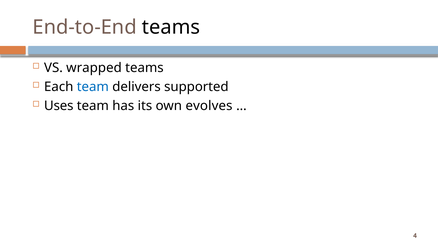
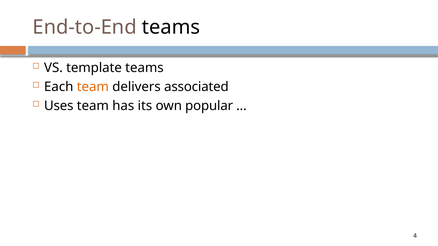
wrapped: wrapped -> template
team at (93, 87) colour: blue -> orange
supported: supported -> associated
evolves: evolves -> popular
